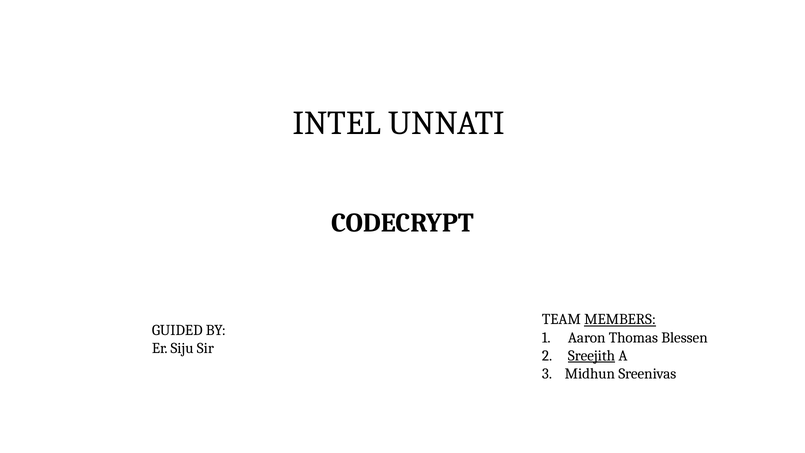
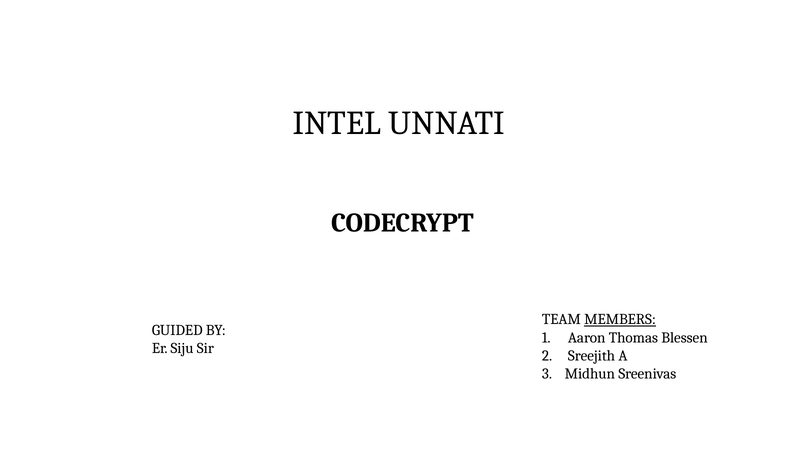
Sreejith underline: present -> none
